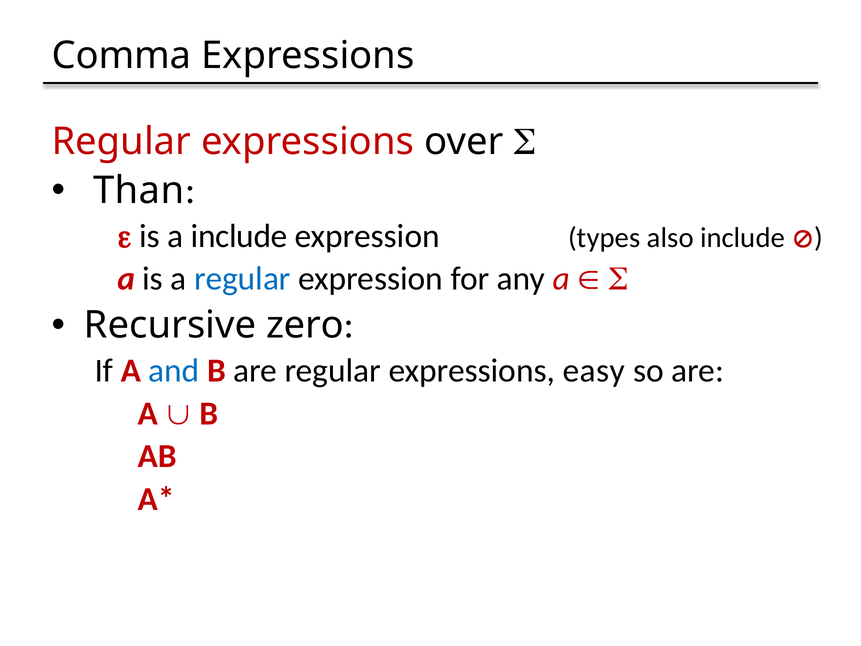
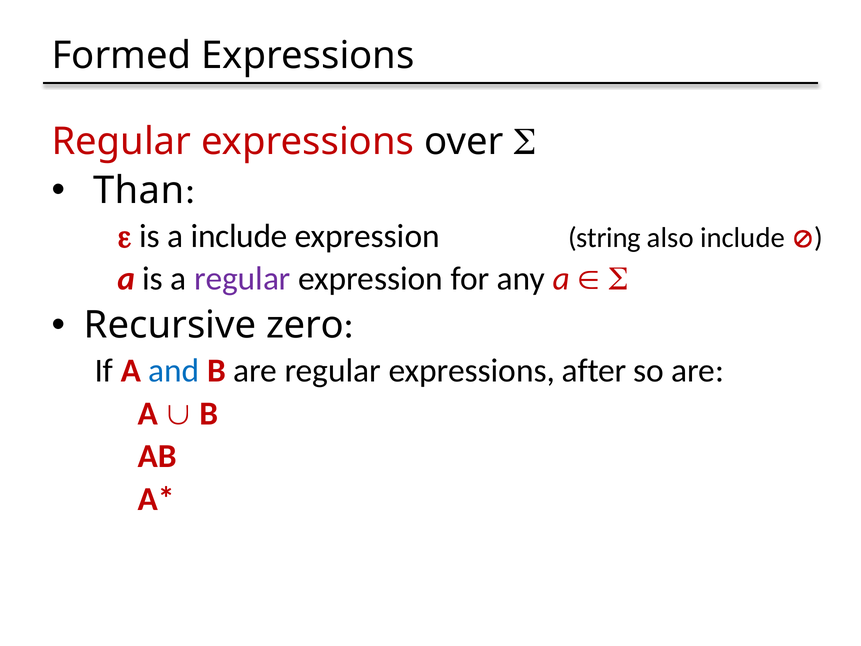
Comma: Comma -> Formed
types: types -> string
regular at (242, 279) colour: blue -> purple
easy: easy -> after
